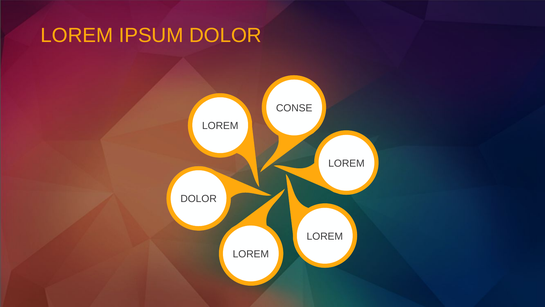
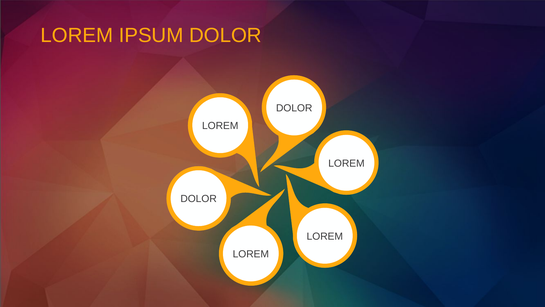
CONSE at (294, 108): CONSE -> DOLOR
